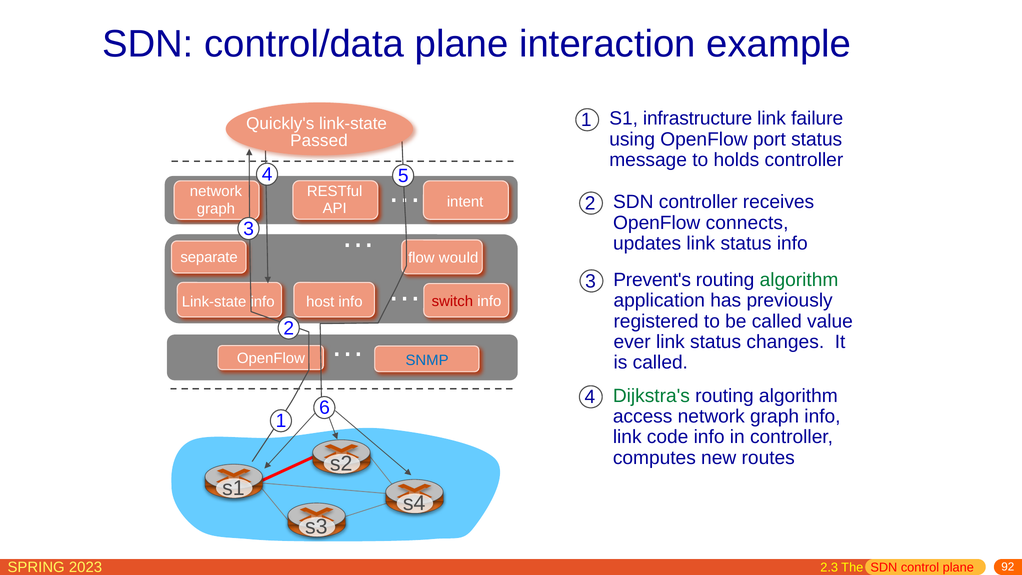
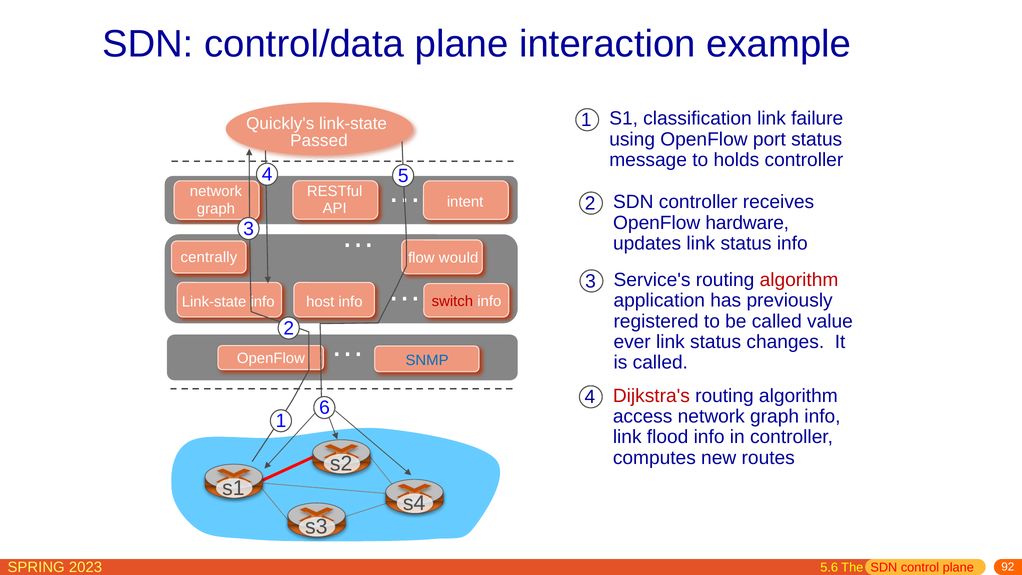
infrastructure: infrastructure -> classification
connects: connects -> hardware
separate: separate -> centrally
Prevent's: Prevent's -> Service's
algorithm at (799, 280) colour: green -> red
Dijkstra's colour: green -> red
code: code -> flood
2.3: 2.3 -> 5.6
